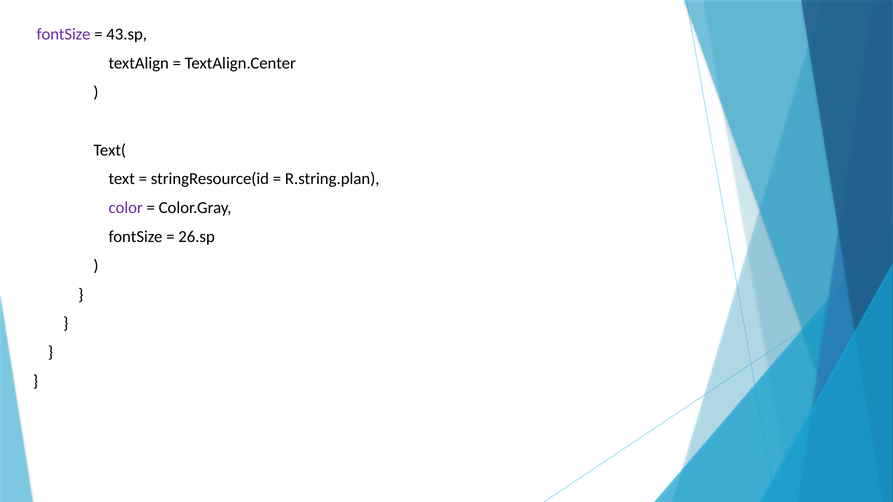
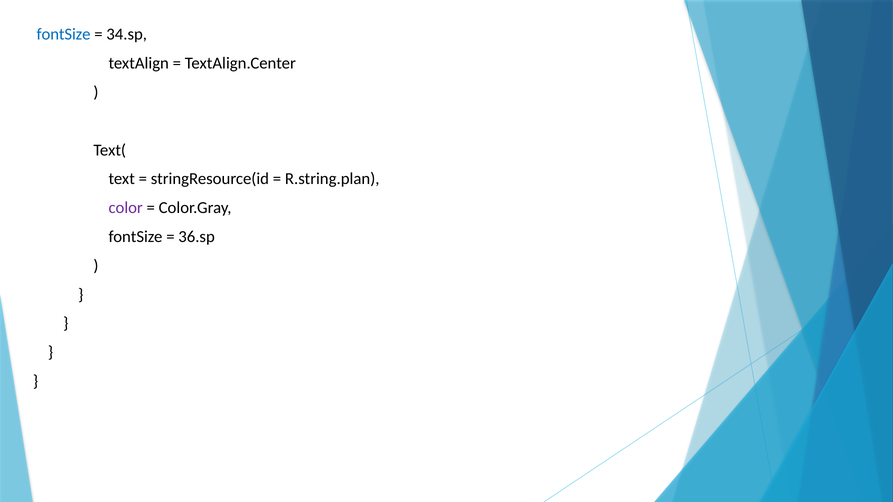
fontSize at (64, 34) colour: purple -> blue
43.sp: 43.sp -> 34.sp
26.sp: 26.sp -> 36.sp
